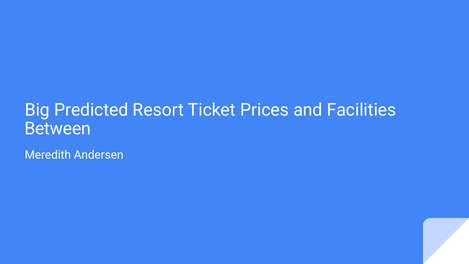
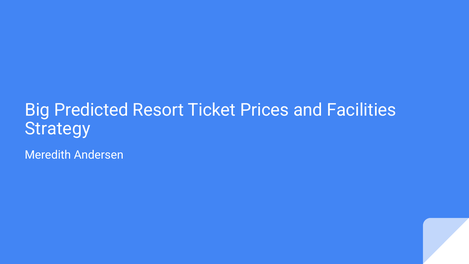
Between: Between -> Strategy
